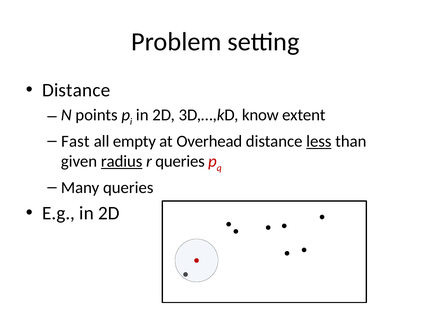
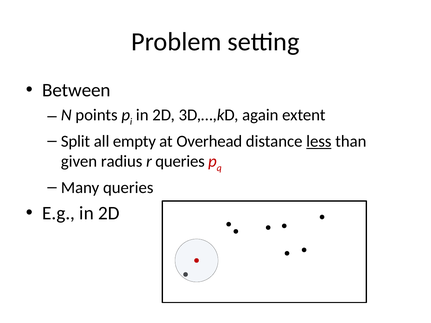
Distance at (76, 90): Distance -> Between
know: know -> again
Fast: Fast -> Split
radius underline: present -> none
